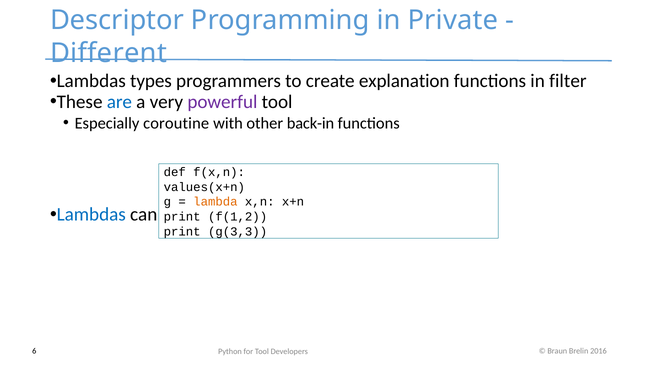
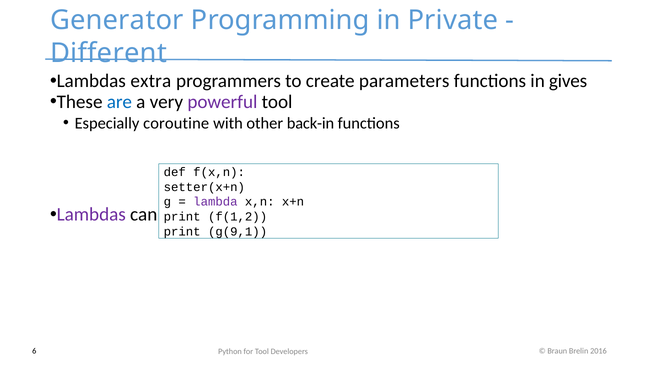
Descriptor: Descriptor -> Generator
types: types -> extra
explanation: explanation -> parameters
filter: filter -> gives
values(x+n: values(x+n -> setter(x+n
lambda colour: orange -> purple
Lambdas at (91, 214) colour: blue -> purple
g(3,3: g(3,3 -> g(9,1
